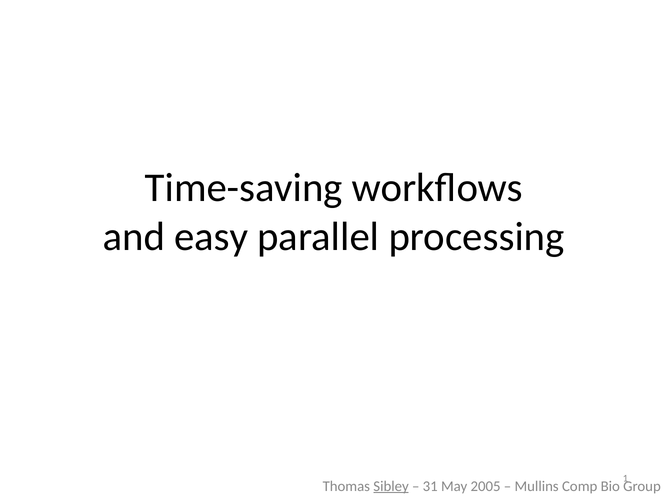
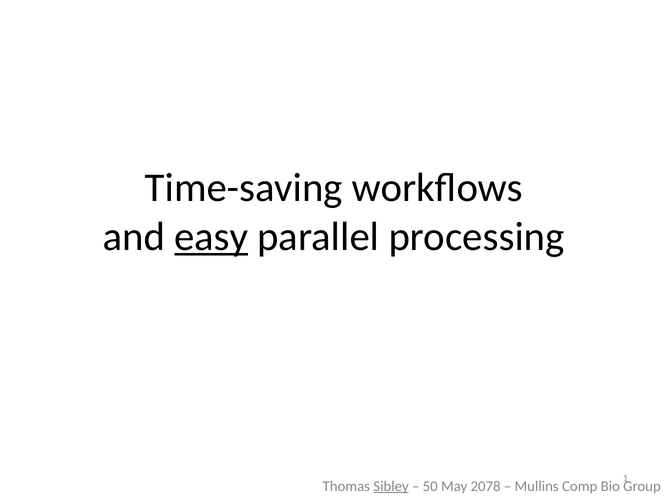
easy underline: none -> present
31: 31 -> 50
2005: 2005 -> 2078
